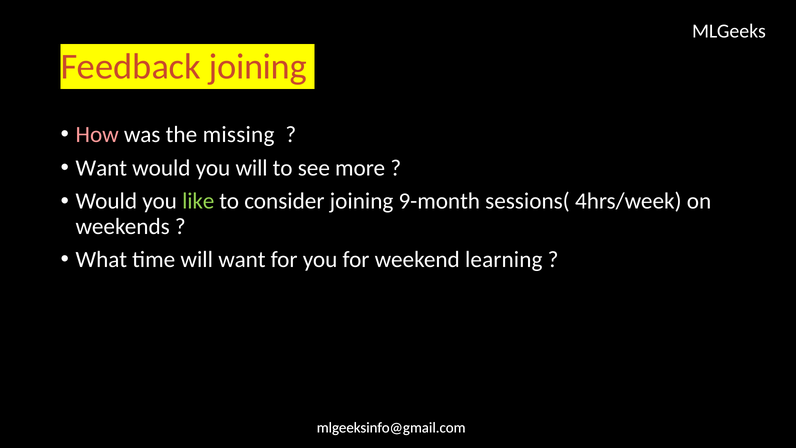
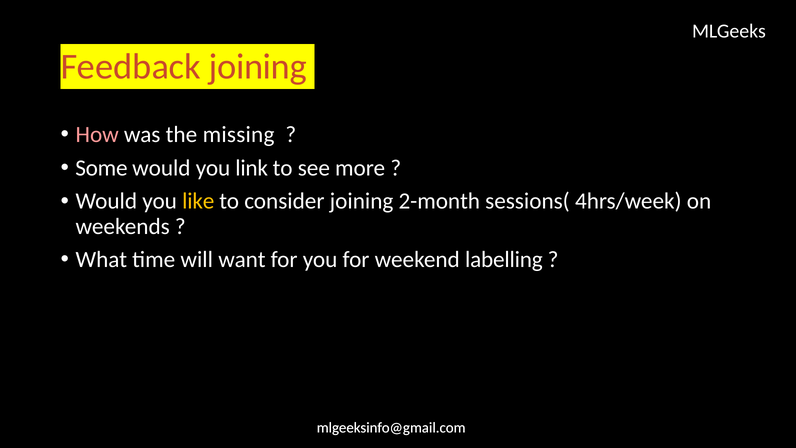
Want at (101, 168): Want -> Some
you will: will -> link
like colour: light green -> yellow
9-month: 9-month -> 2-month
learning: learning -> labelling
